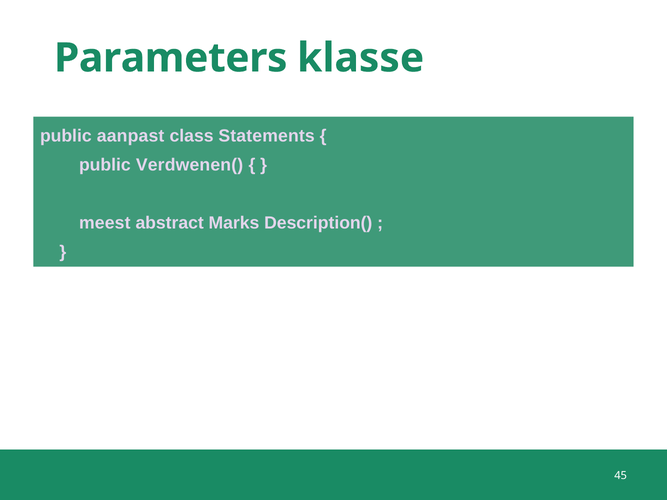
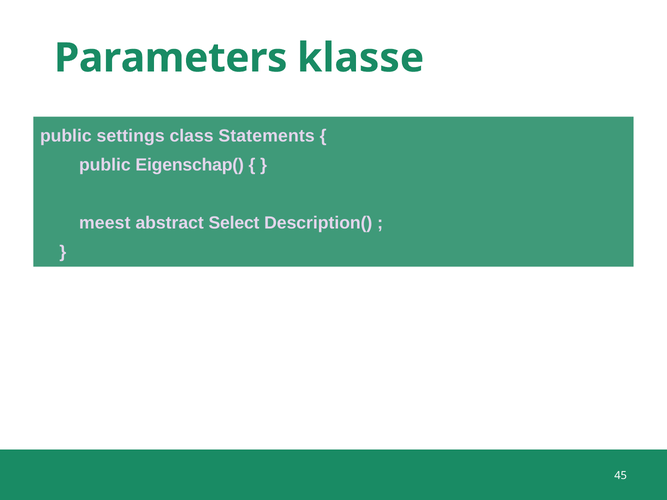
aanpast: aanpast -> settings
Verdwenen(: Verdwenen( -> Eigenschap(
Marks: Marks -> Select
